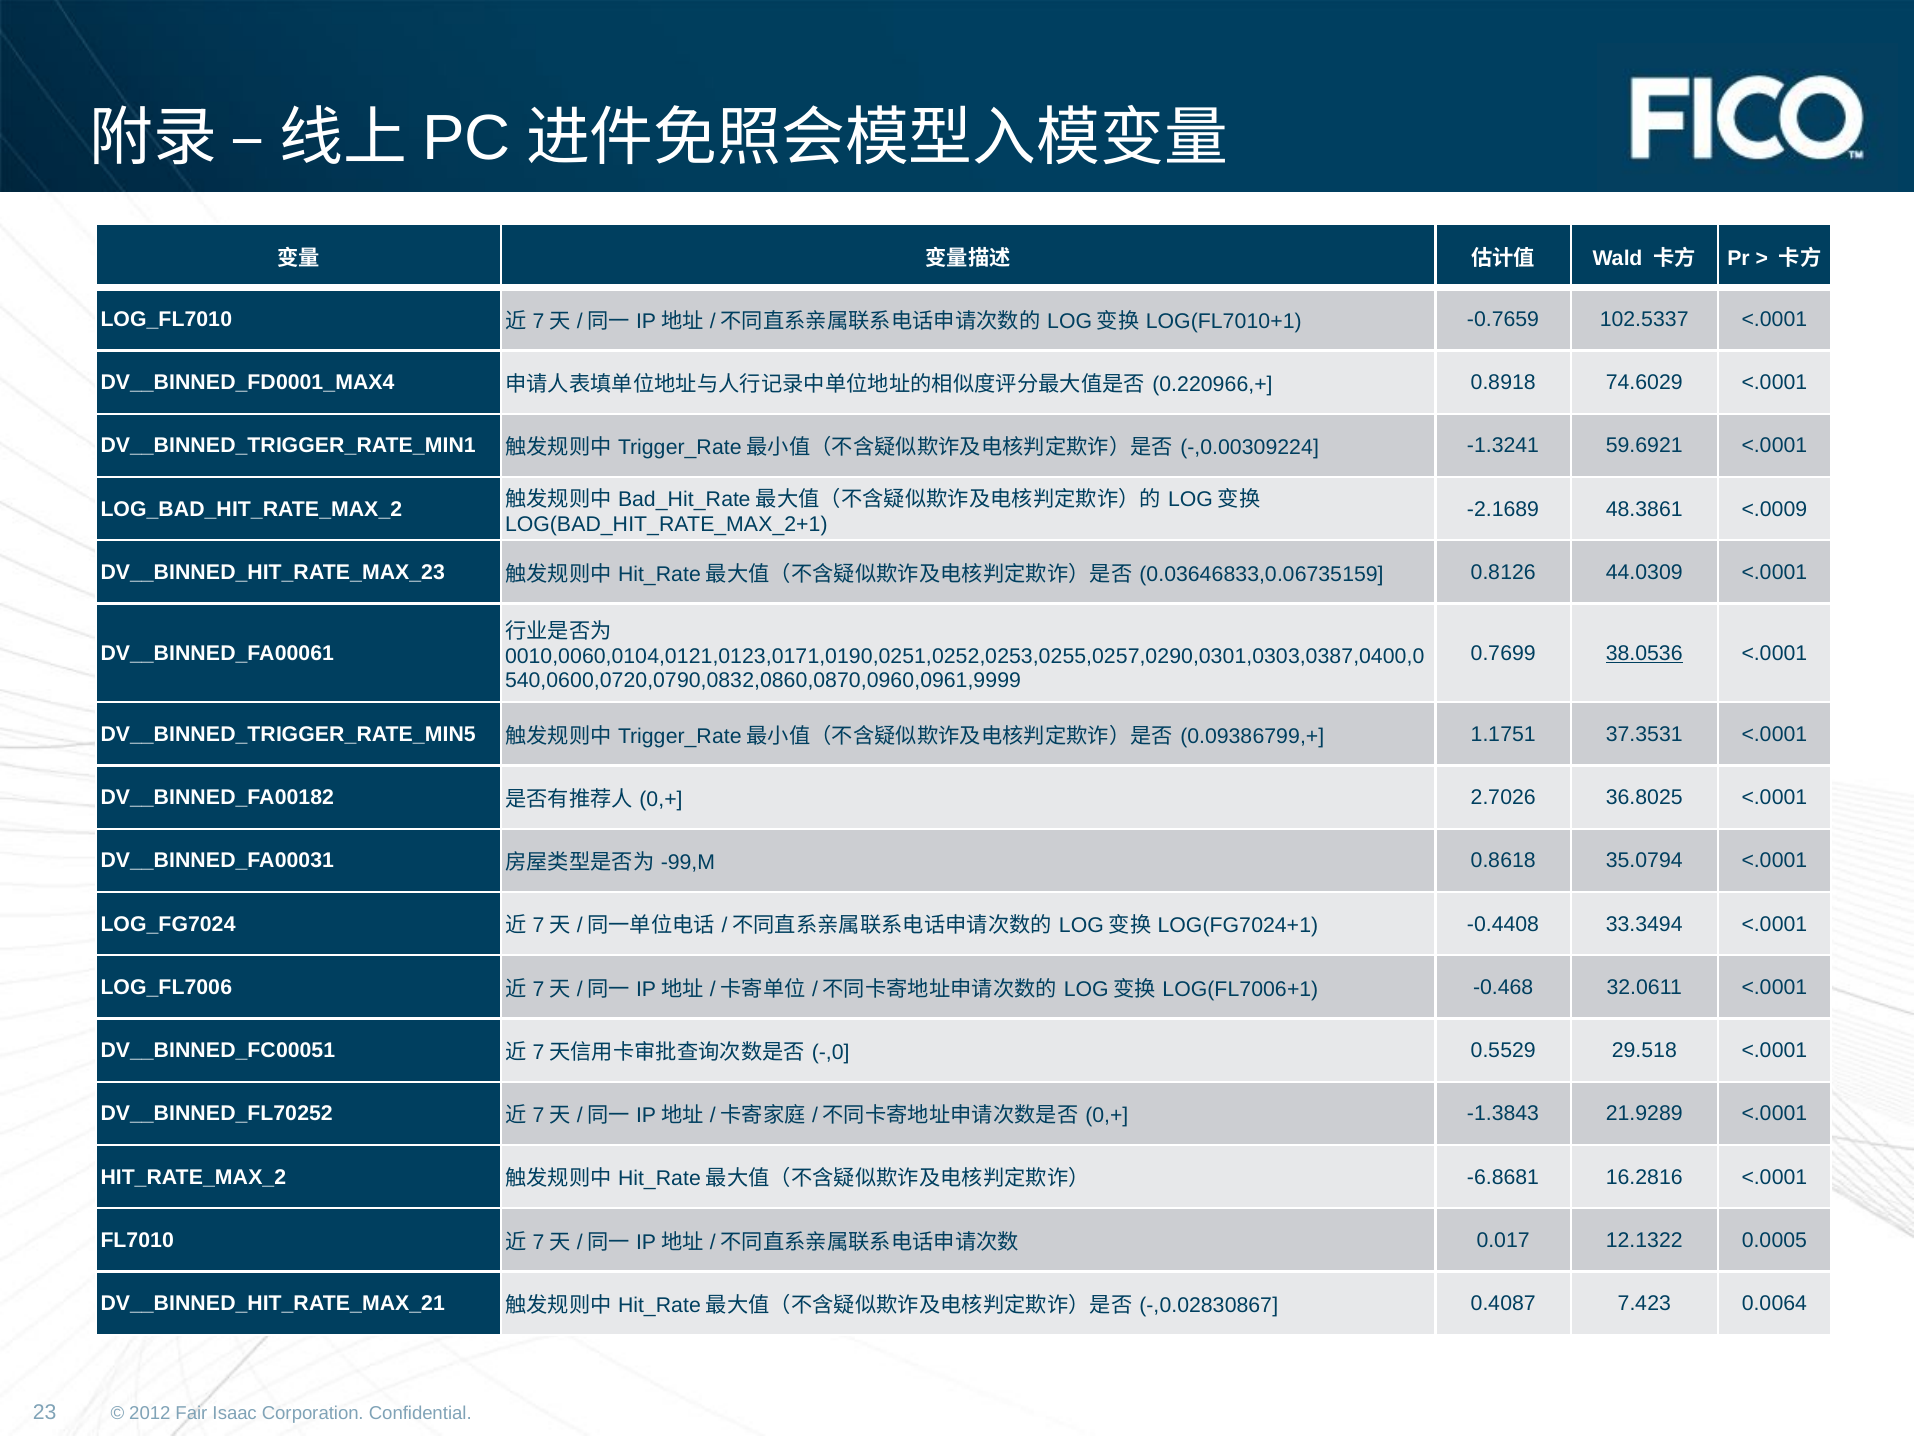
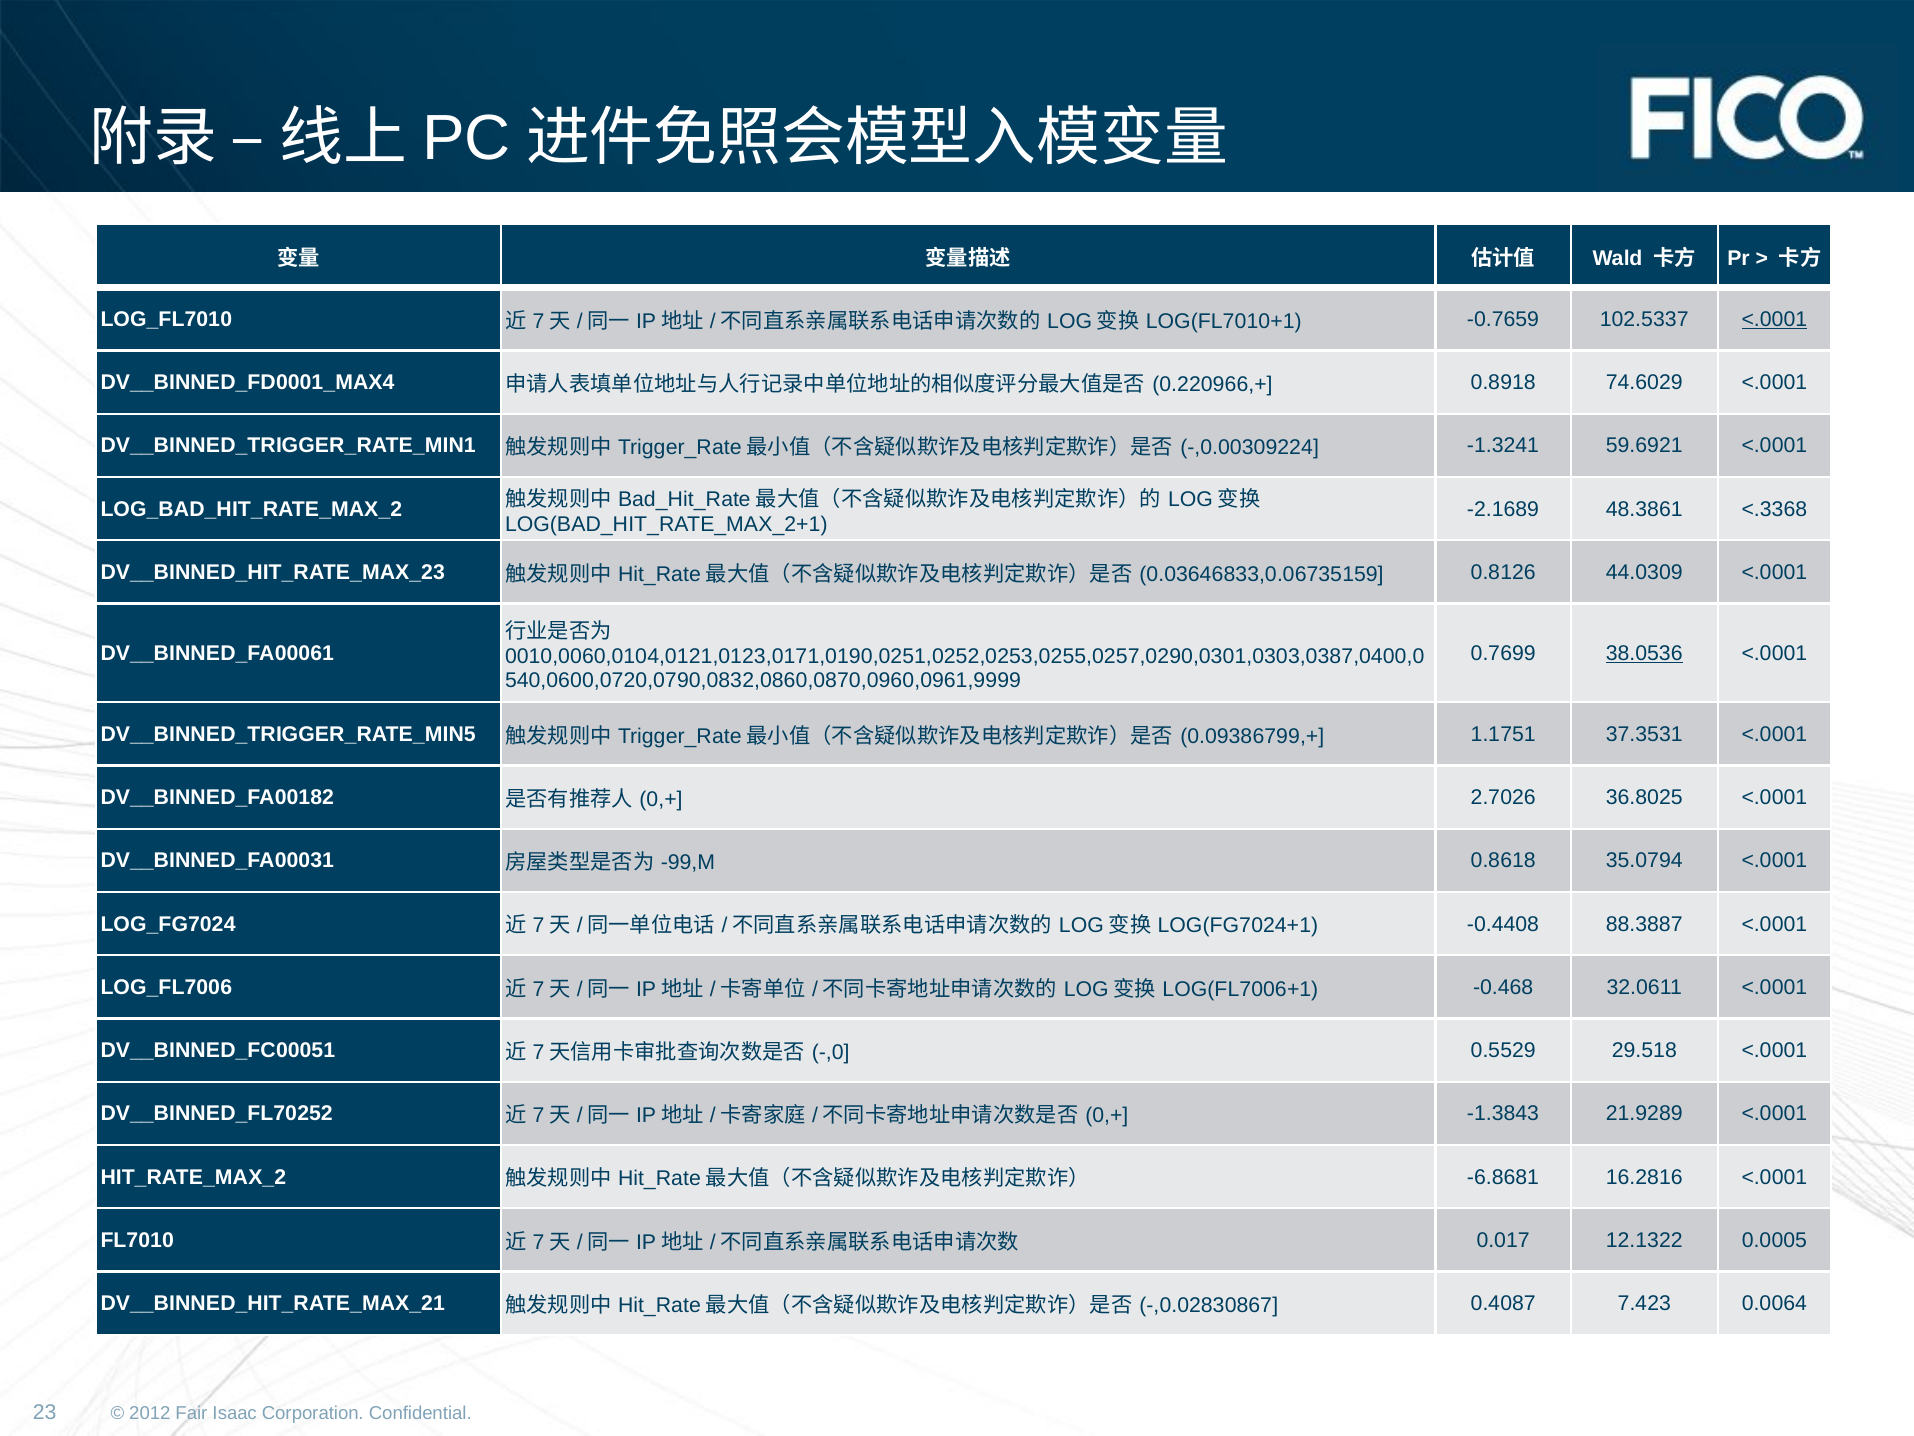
<.0001 at (1774, 319) underline: none -> present
<.0009: <.0009 -> <.3368
33.3494: 33.3494 -> 88.3887
